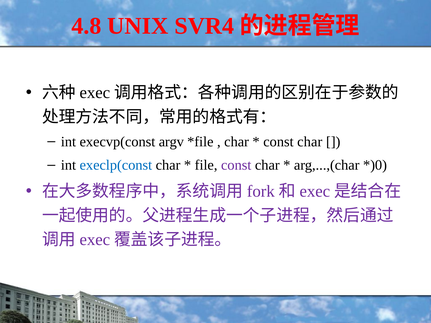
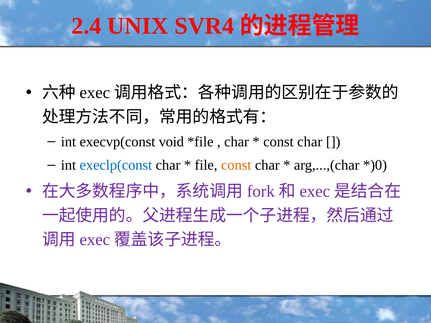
4.8: 4.8 -> 2.4
argv: argv -> void
const at (236, 165) colour: purple -> orange
